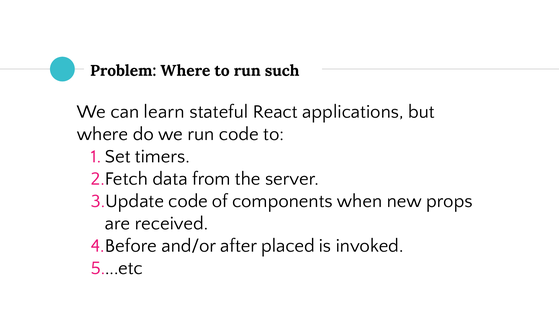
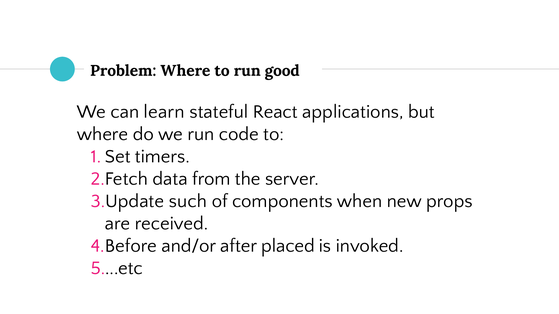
such: such -> good
code at (188, 201): code -> such
